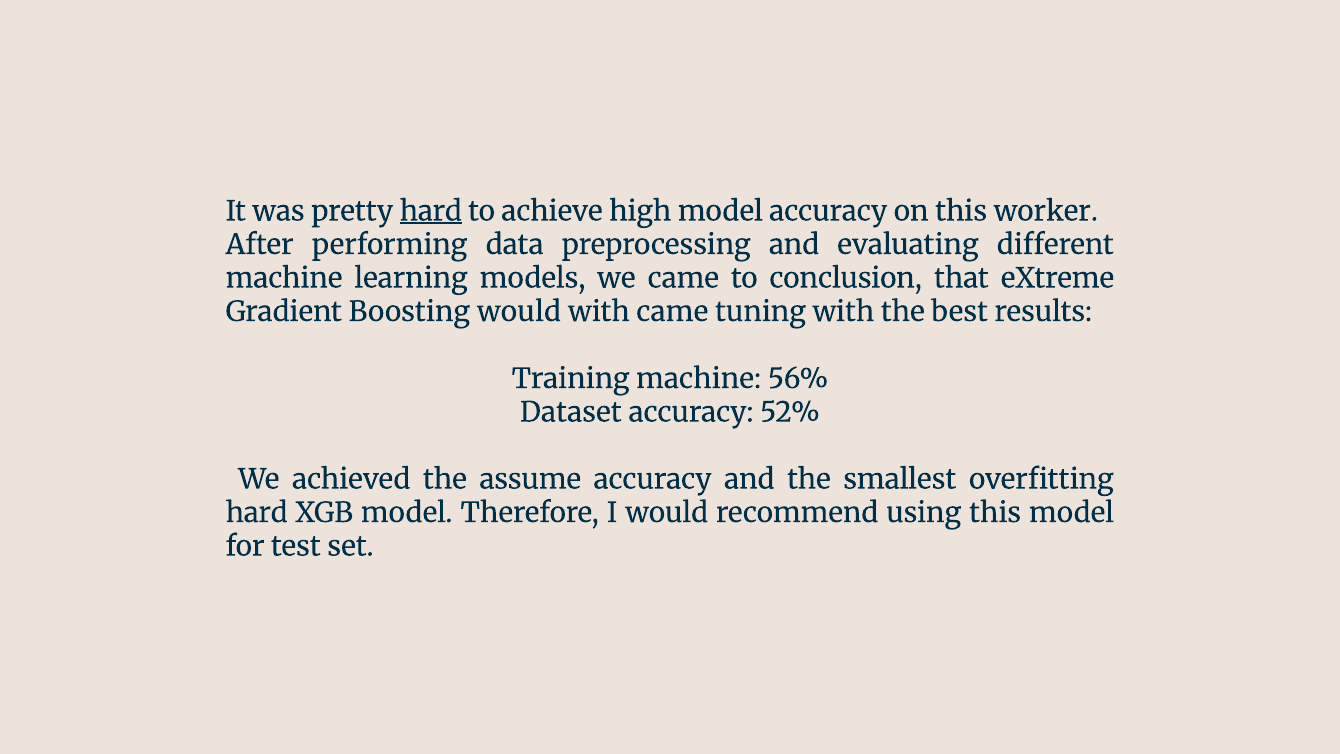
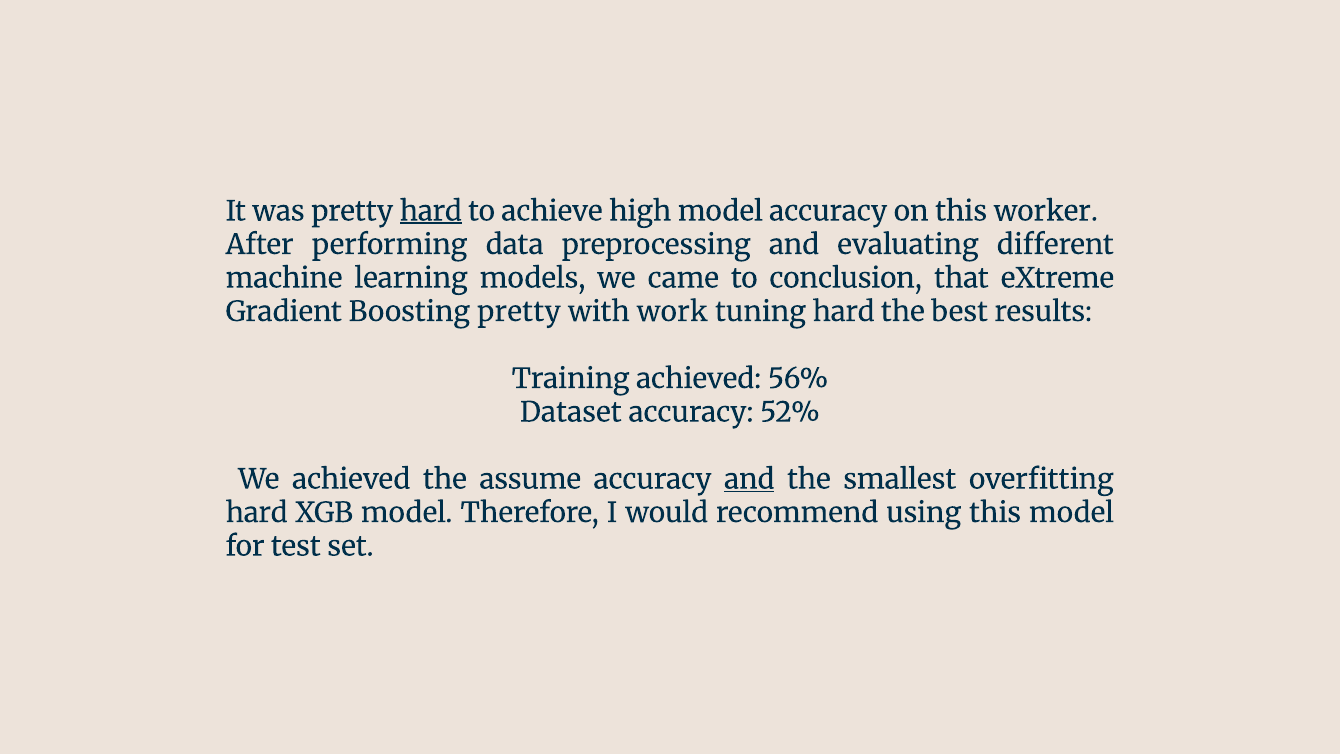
Boosting would: would -> pretty
with came: came -> work
tuning with: with -> hard
Training machine: machine -> achieved
and at (749, 479) underline: none -> present
